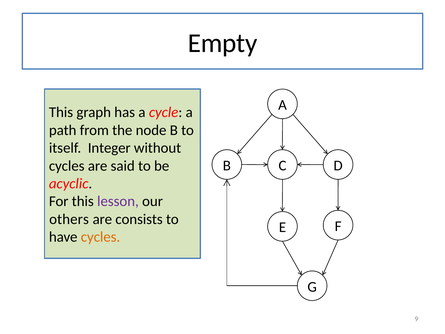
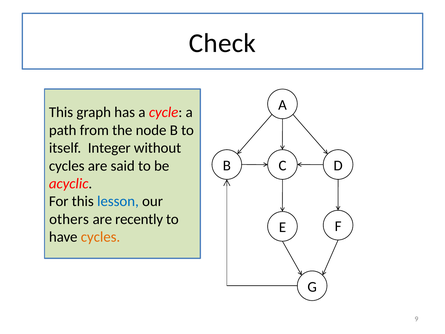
Empty: Empty -> Check
lesson colour: purple -> blue
consists: consists -> recently
